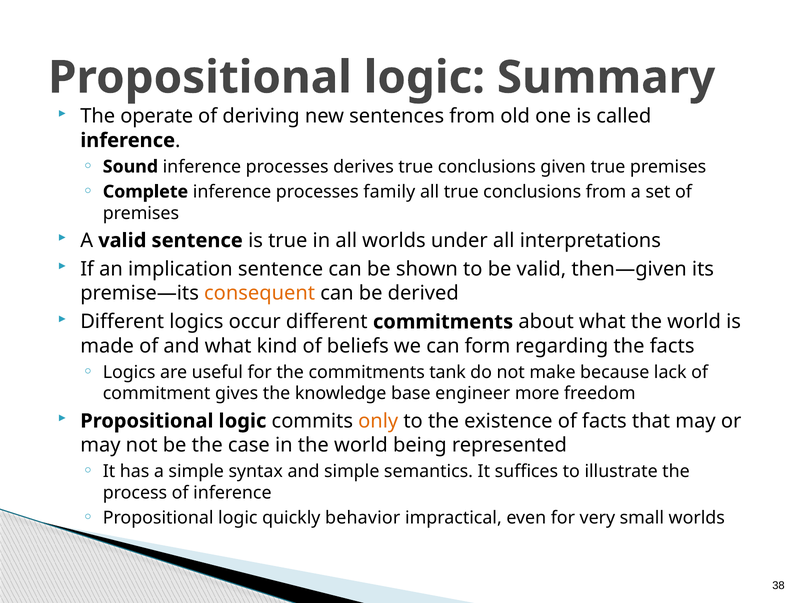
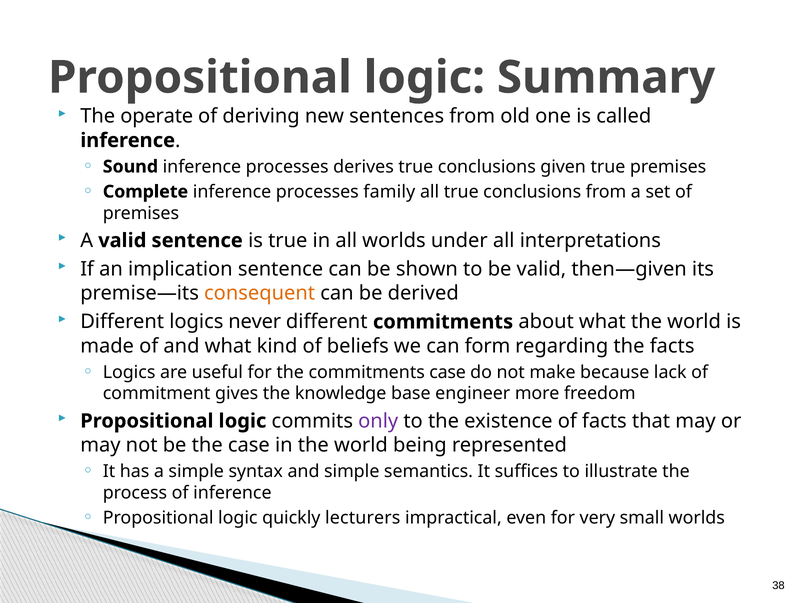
occur: occur -> never
commitments tank: tank -> case
only colour: orange -> purple
behavior: behavior -> lecturers
